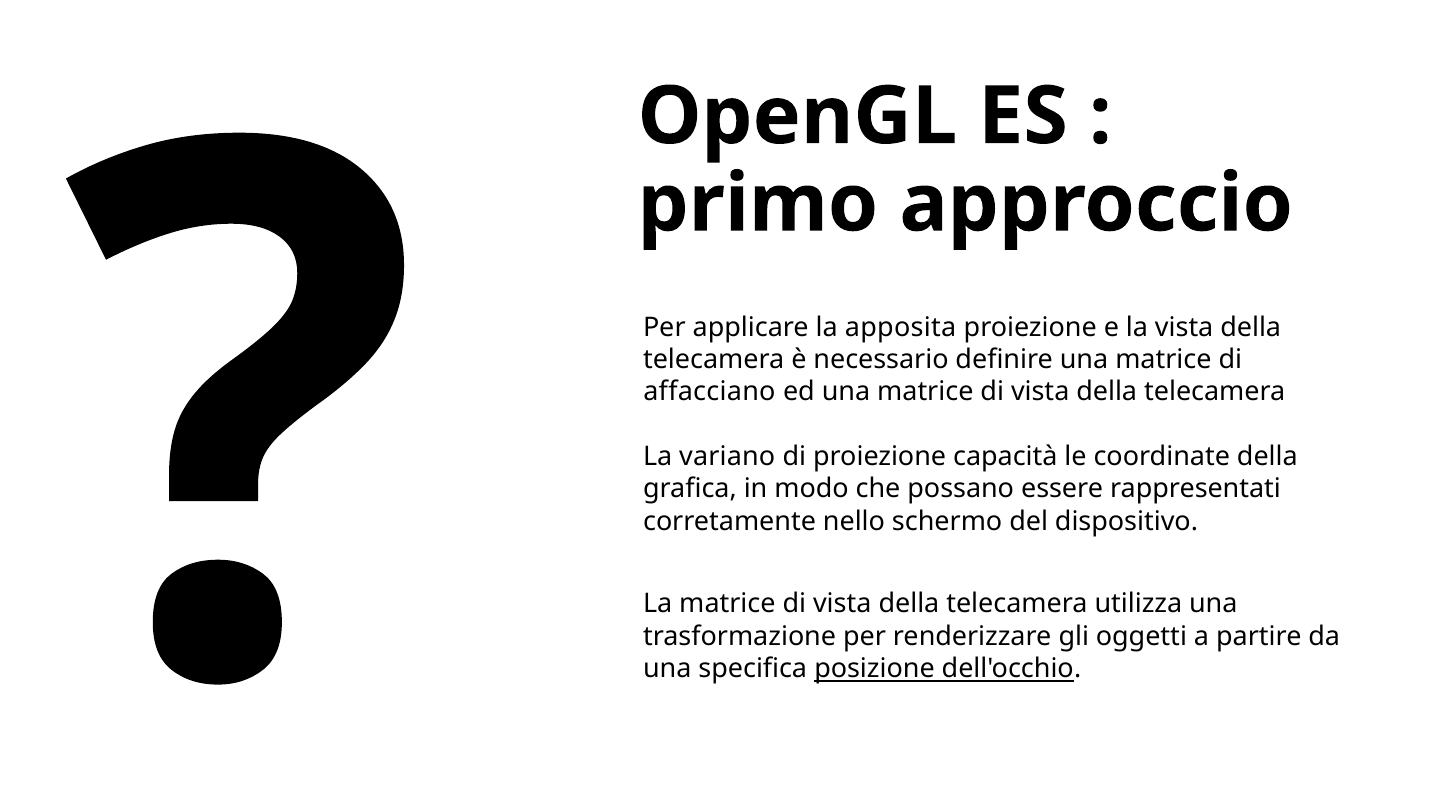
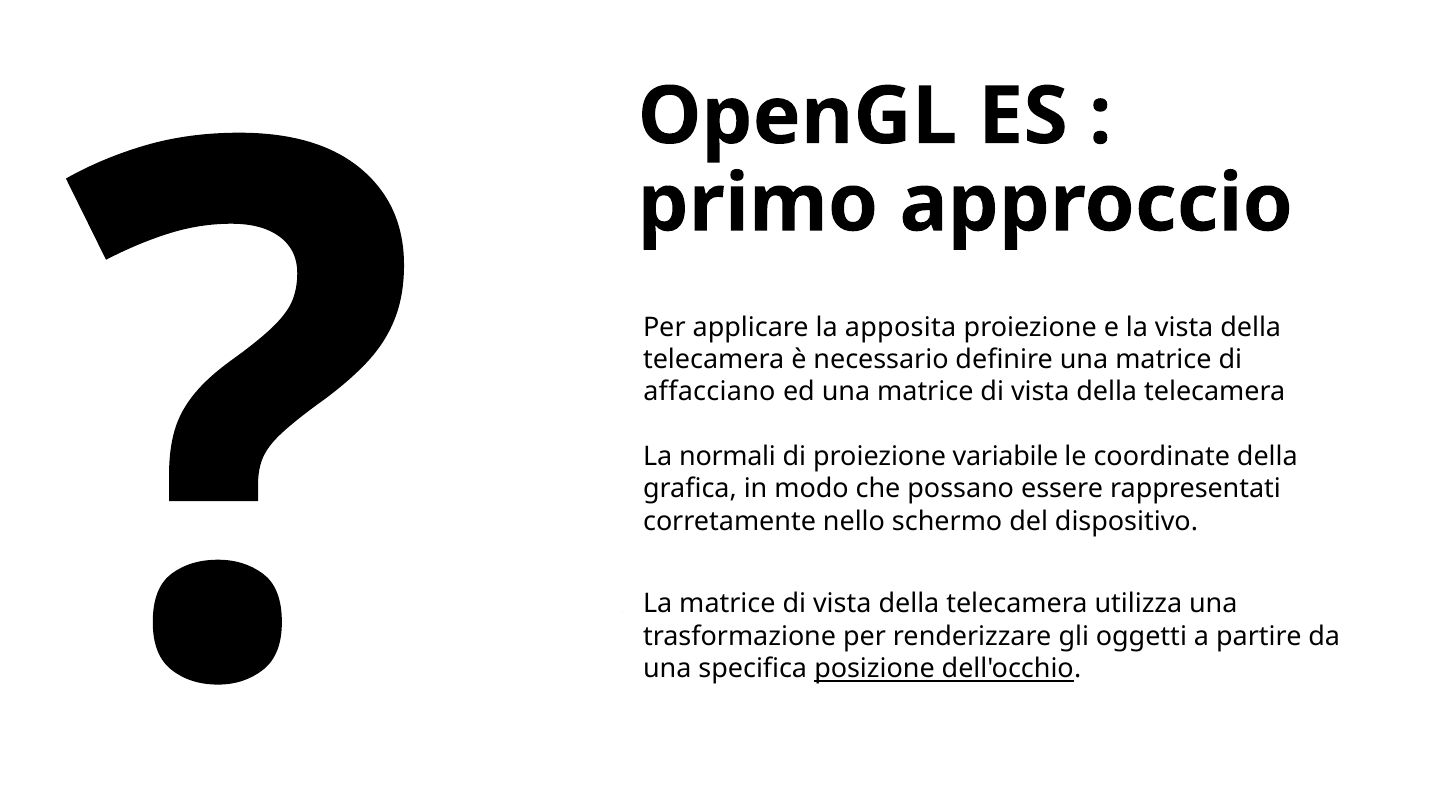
variano: variano -> normali
capacità: capacità -> variabile
